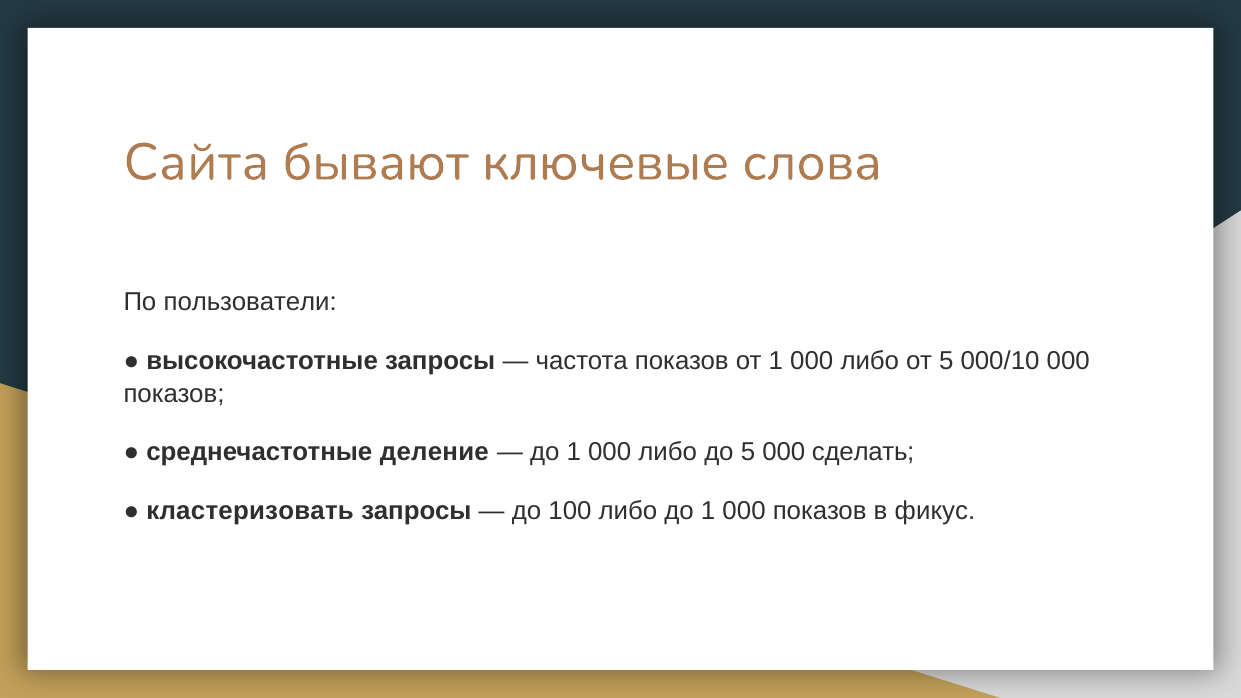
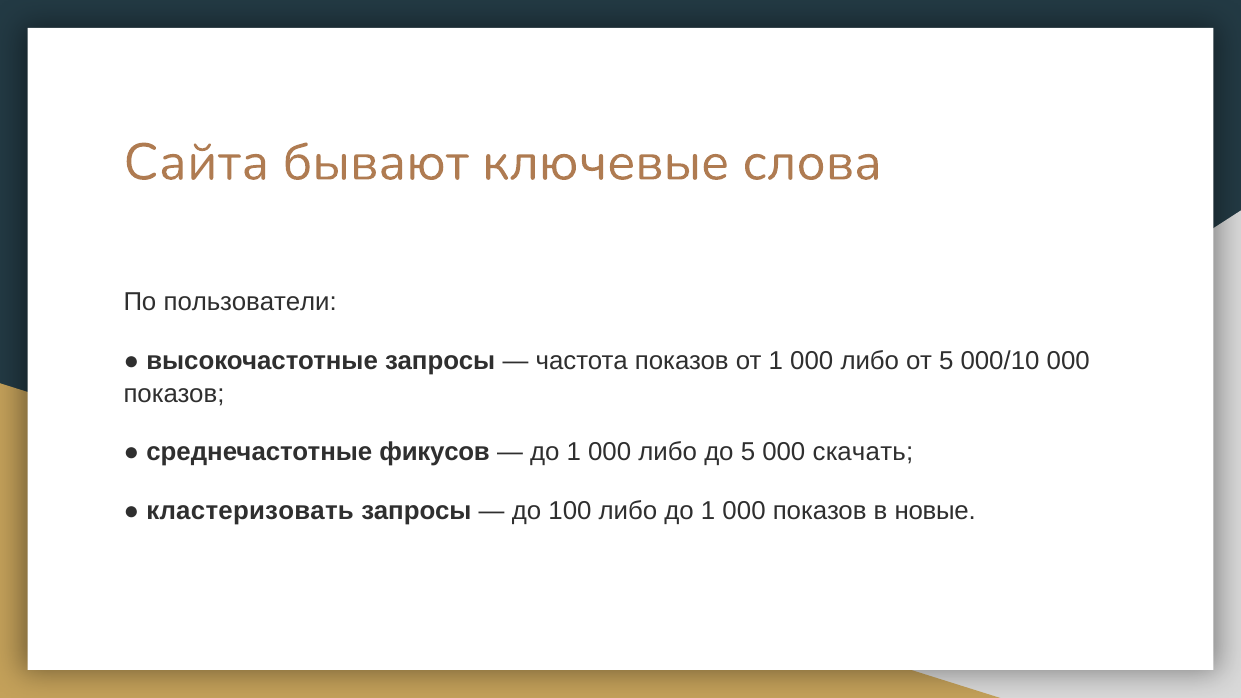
деление: деление -> фикусов
сделать: сделать -> скачать
фикус: фикус -> новые
